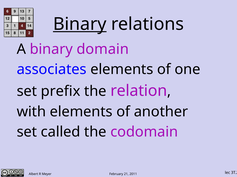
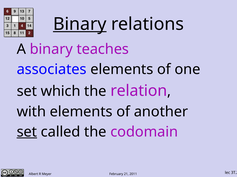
domain: domain -> teaches
prefix: prefix -> which
set at (27, 132) underline: none -> present
